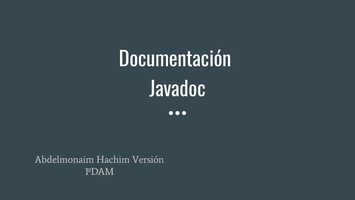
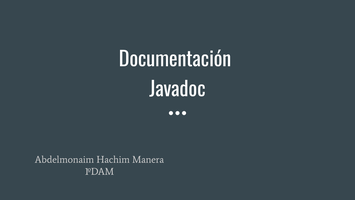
Versión: Versión -> Manera
